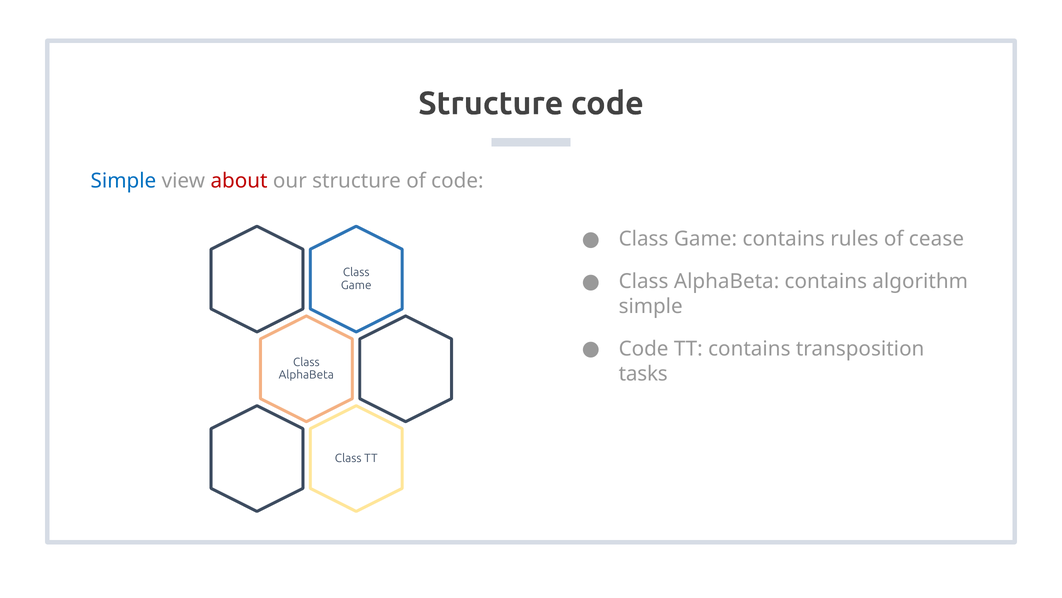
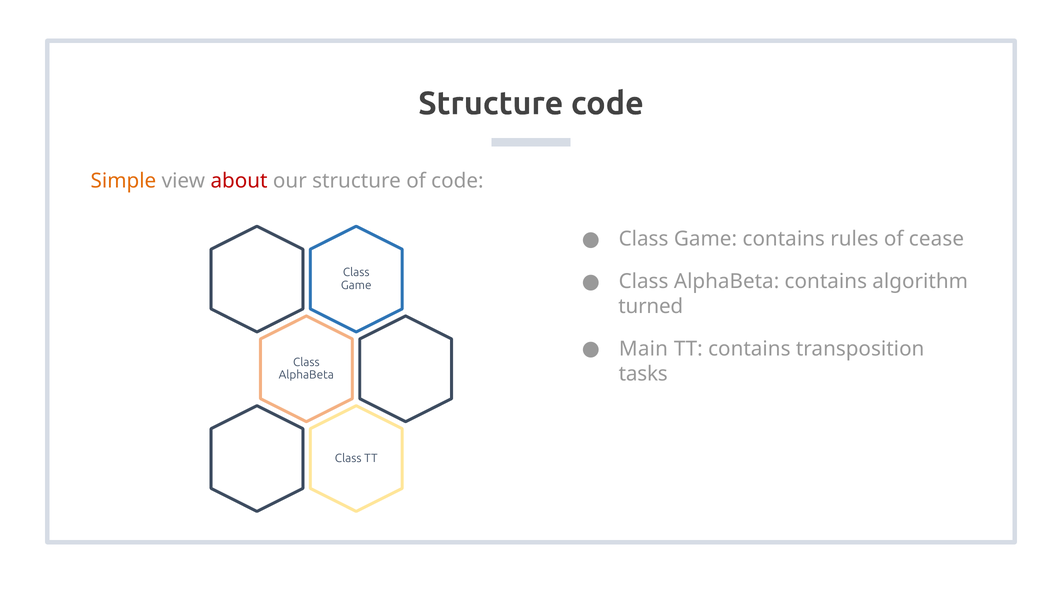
Simple at (123, 181) colour: blue -> orange
simple at (651, 306): simple -> turned
Code at (644, 349): Code -> Main
